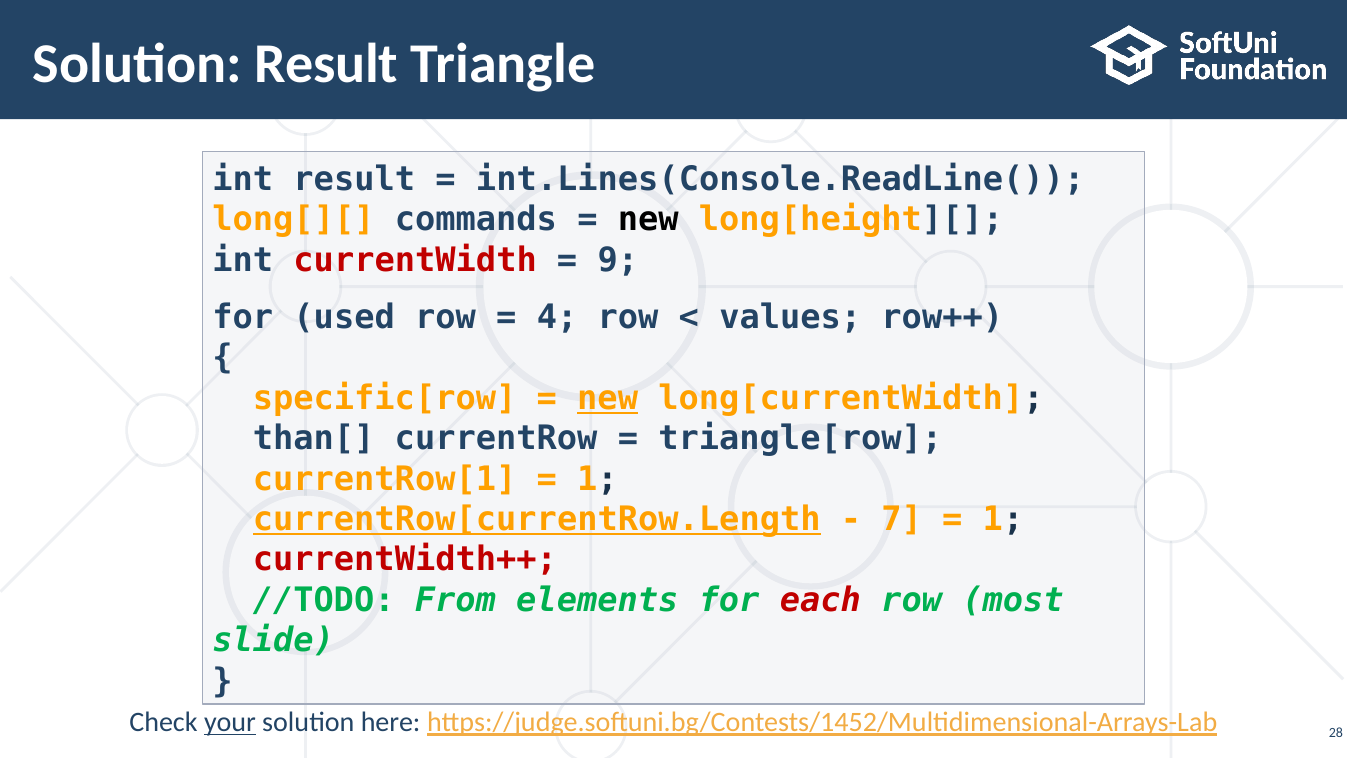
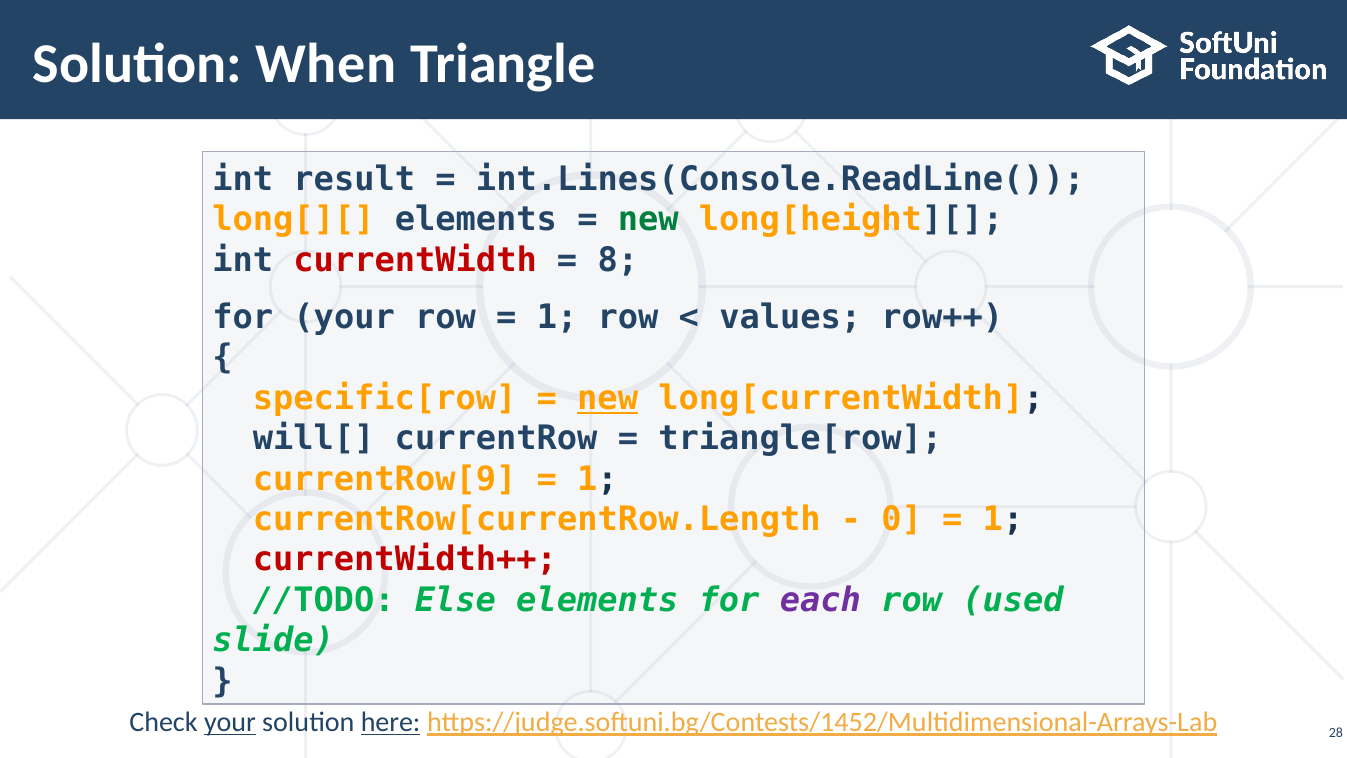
Solution Result: Result -> When
long[][ commands: commands -> elements
new at (648, 220) colour: black -> green
9: 9 -> 8
for used: used -> your
4 at (557, 317): 4 -> 1
than[: than[ -> will[
currentRow[1: currentRow[1 -> currentRow[9
currentRow[currentRow.Length underline: present -> none
7: 7 -> 0
From: From -> Else
each colour: red -> purple
most: most -> used
here underline: none -> present
